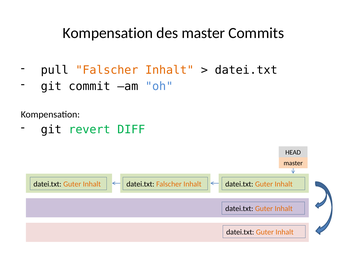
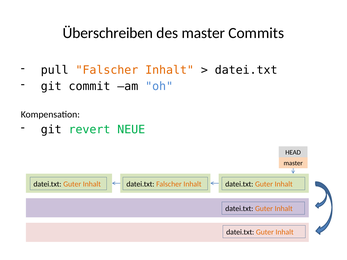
Kompensation at (108, 33): Kompensation -> Überschreiben
DIFF: DIFF -> NEUE
